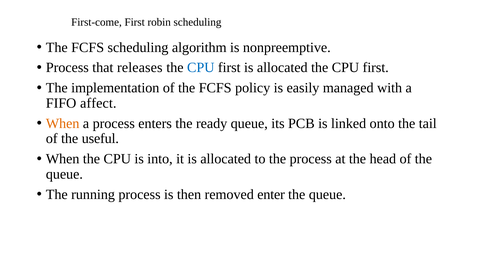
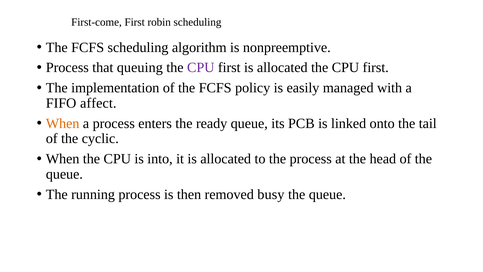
releases: releases -> queuing
CPU at (201, 68) colour: blue -> purple
useful: useful -> cyclic
enter: enter -> busy
